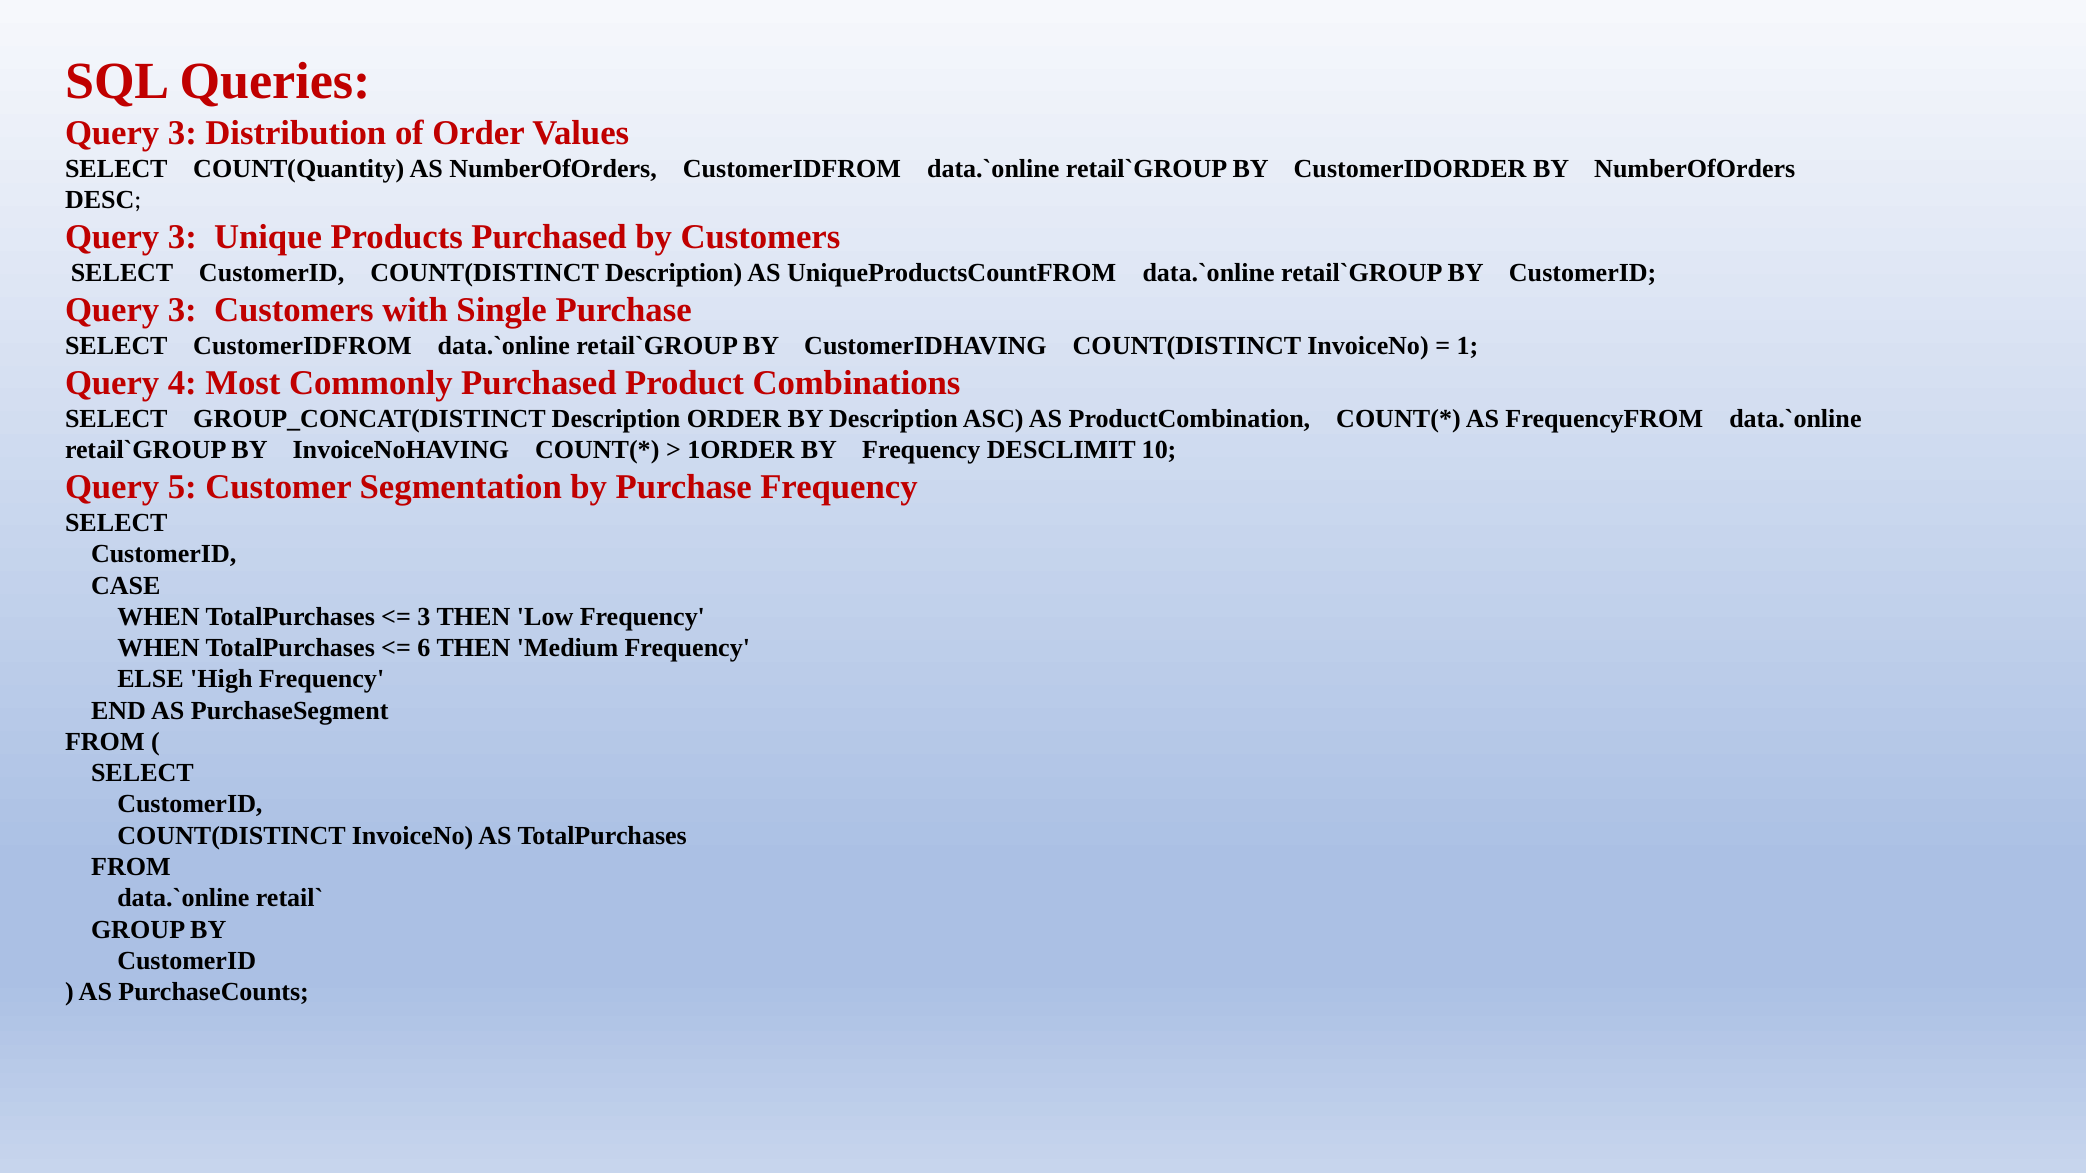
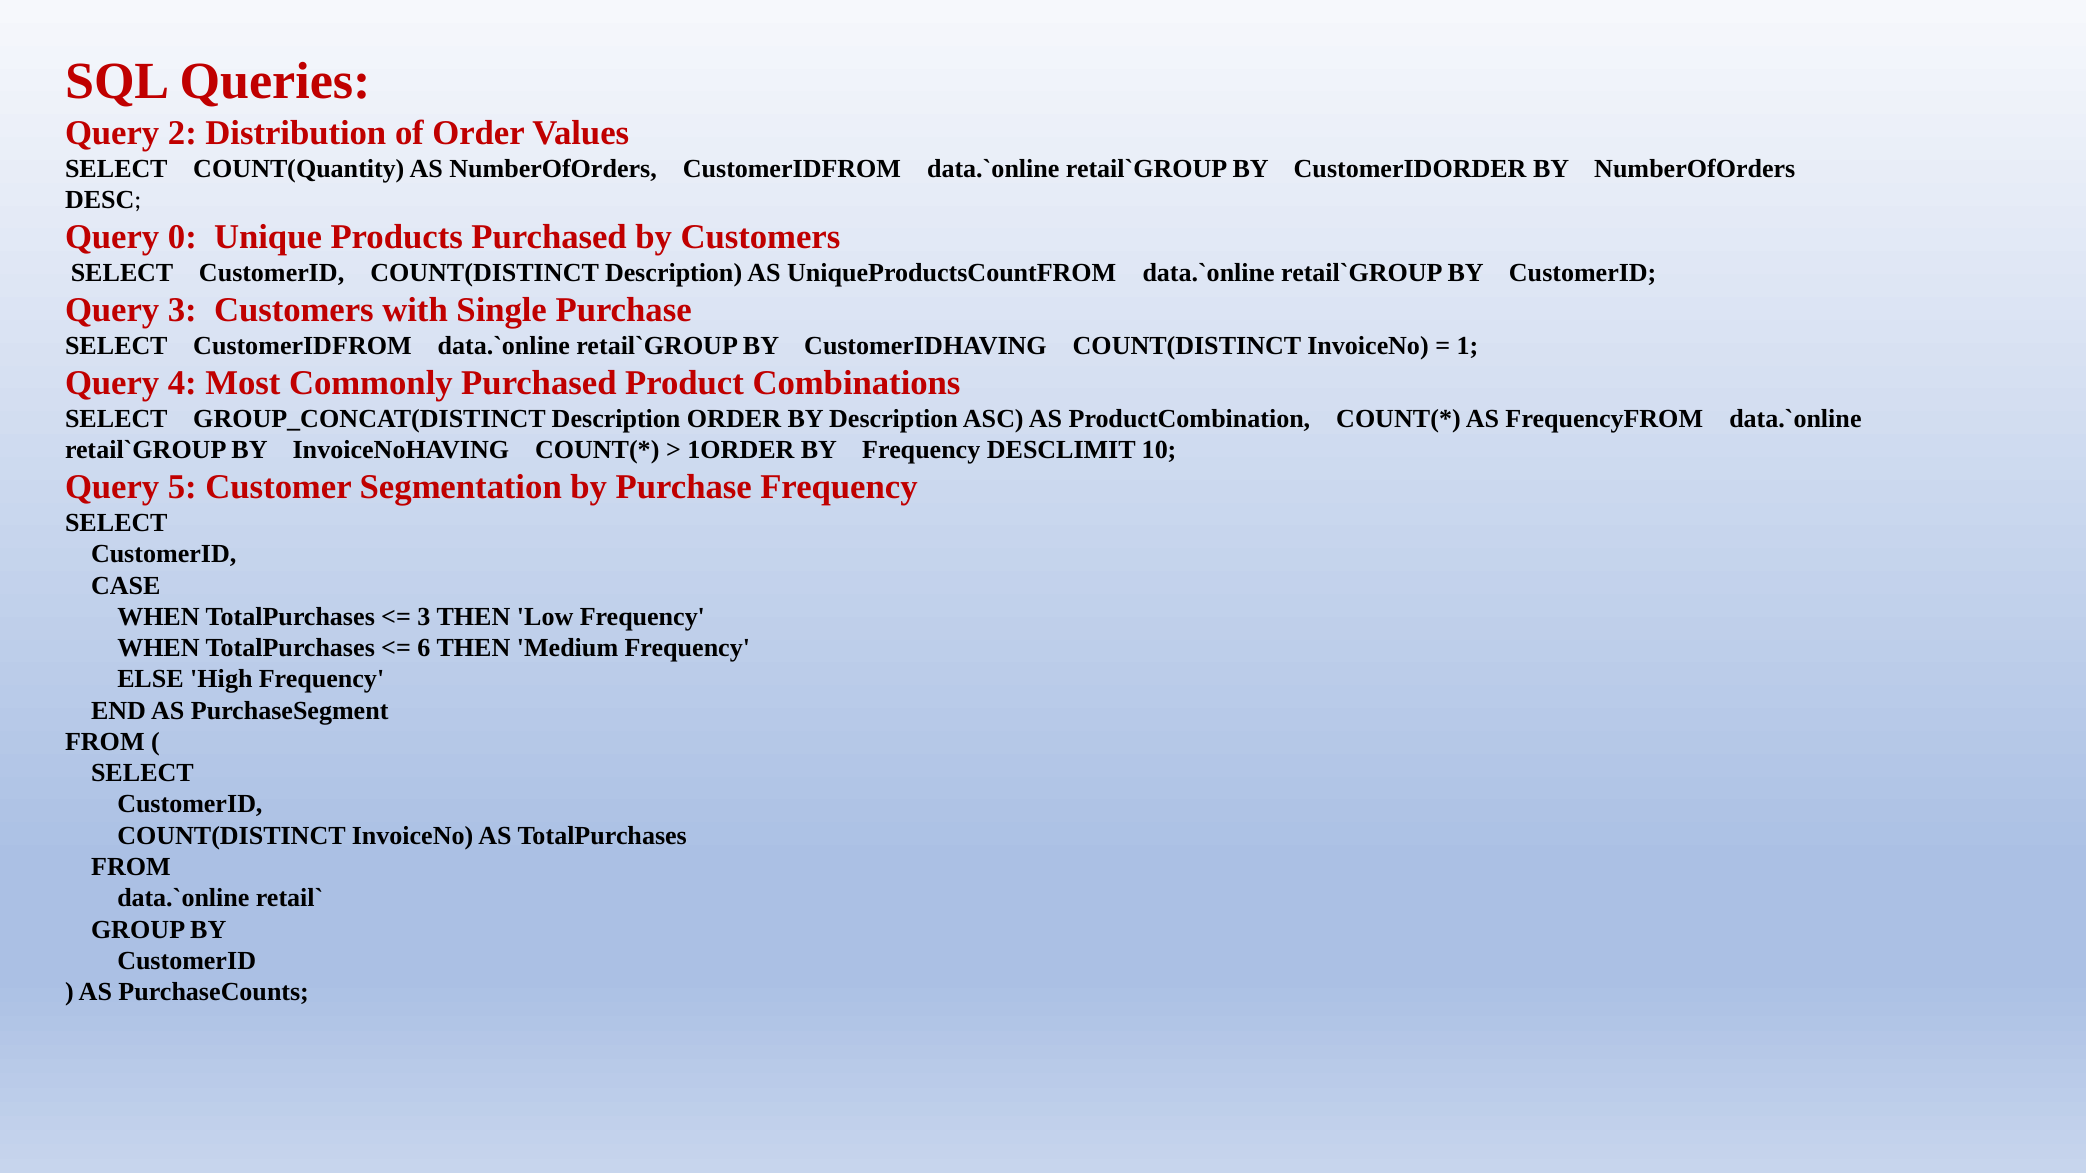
3 at (182, 133): 3 -> 2
3 at (182, 237): 3 -> 0
